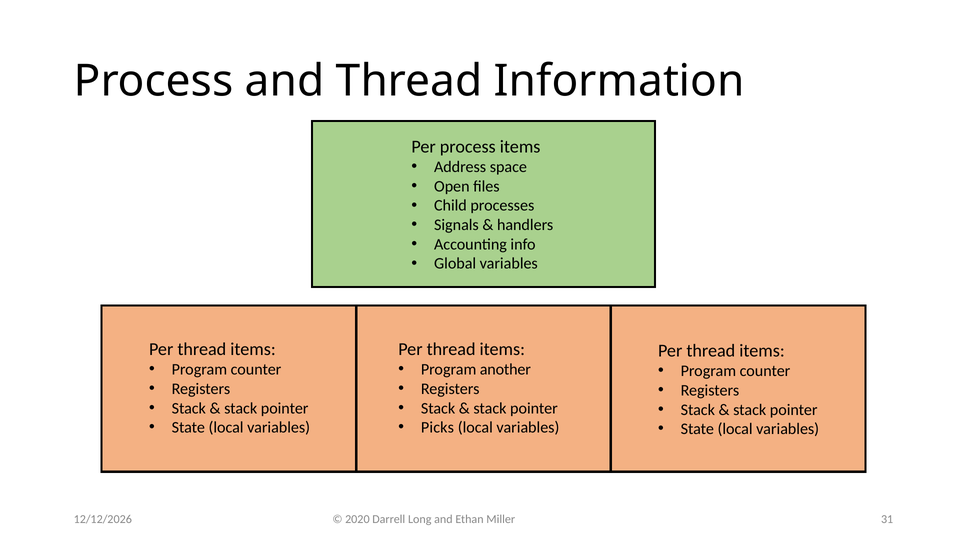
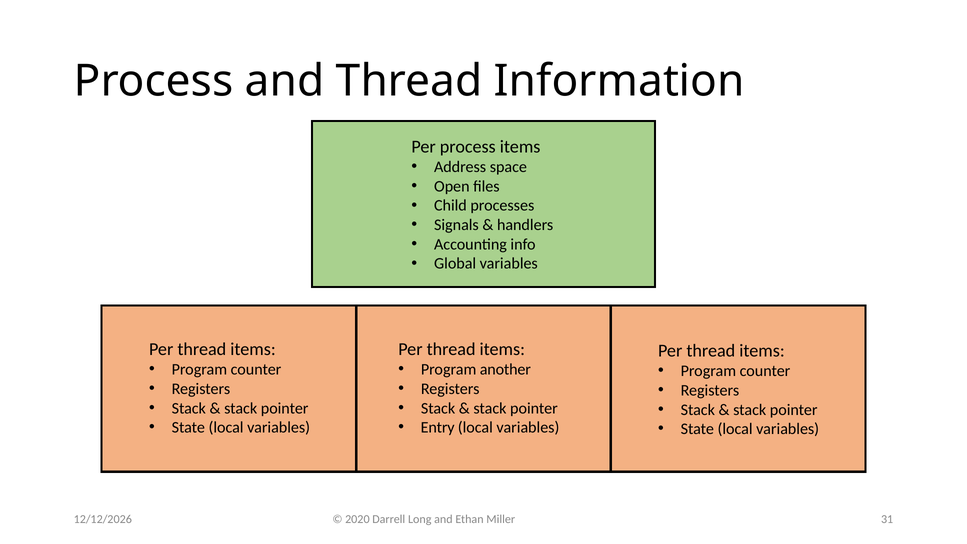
Picks: Picks -> Entry
